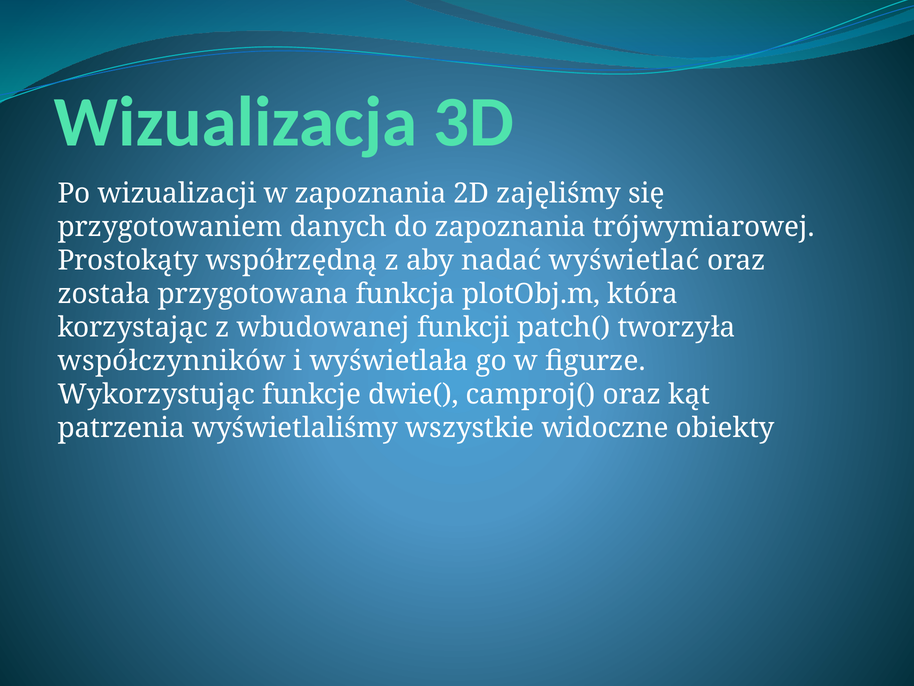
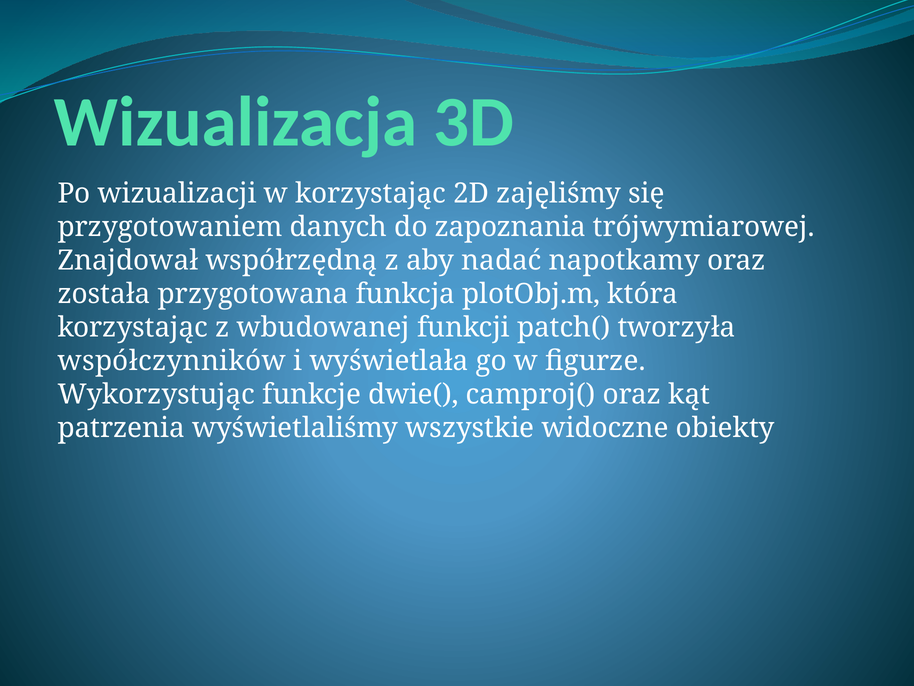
w zapoznania: zapoznania -> korzystając
Prostokąty: Prostokąty -> Znajdował
wyświetlać: wyświetlać -> napotkamy
